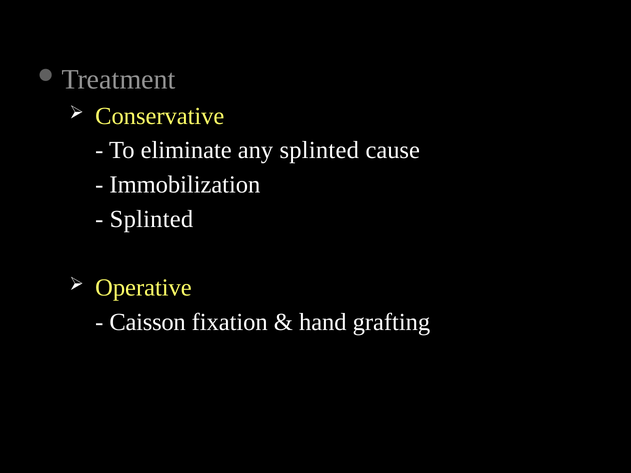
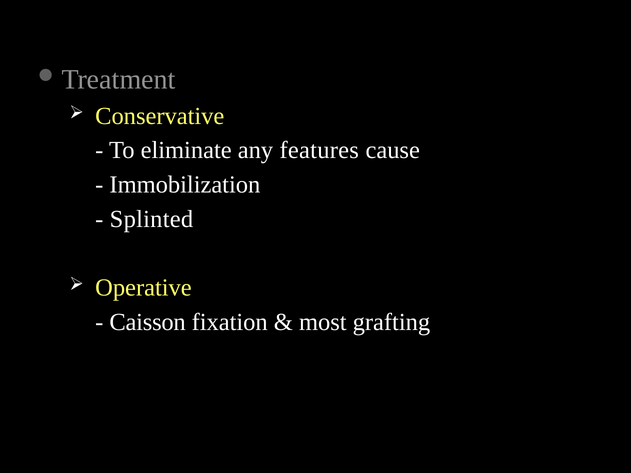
any splinted: splinted -> features
hand: hand -> most
